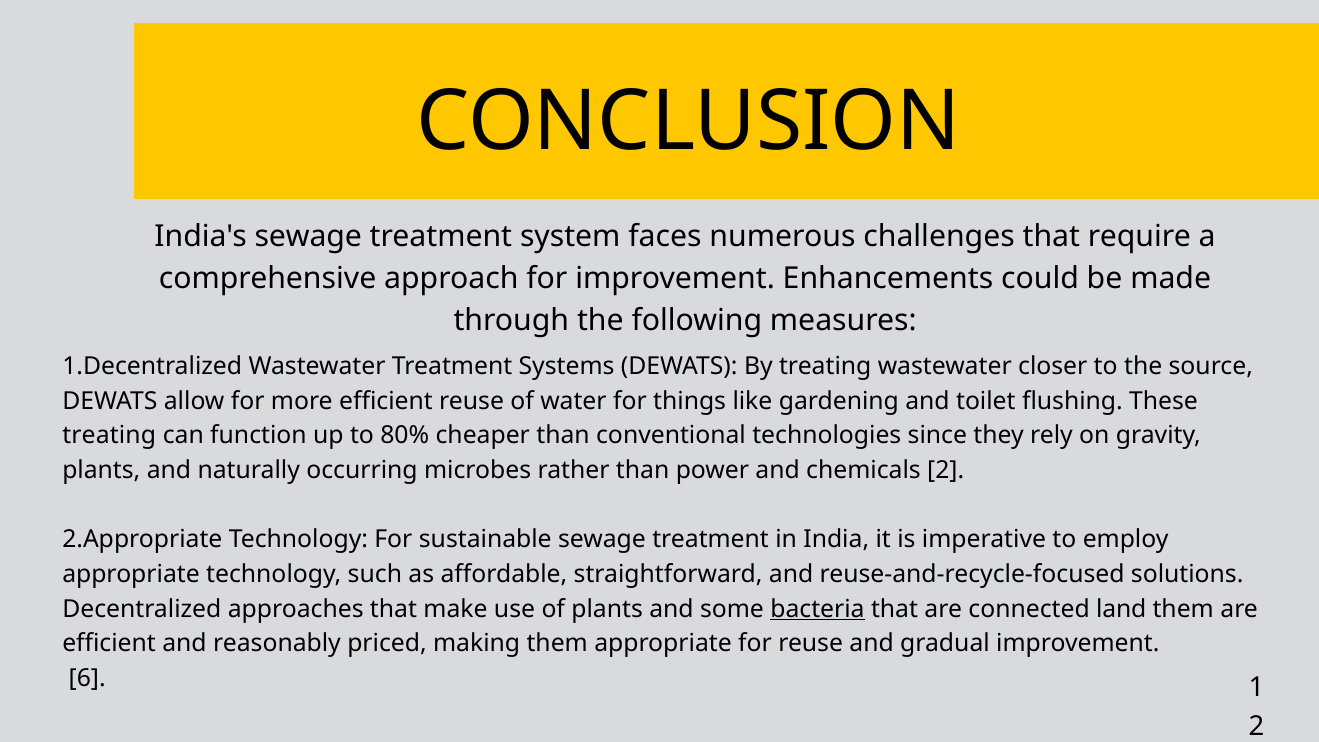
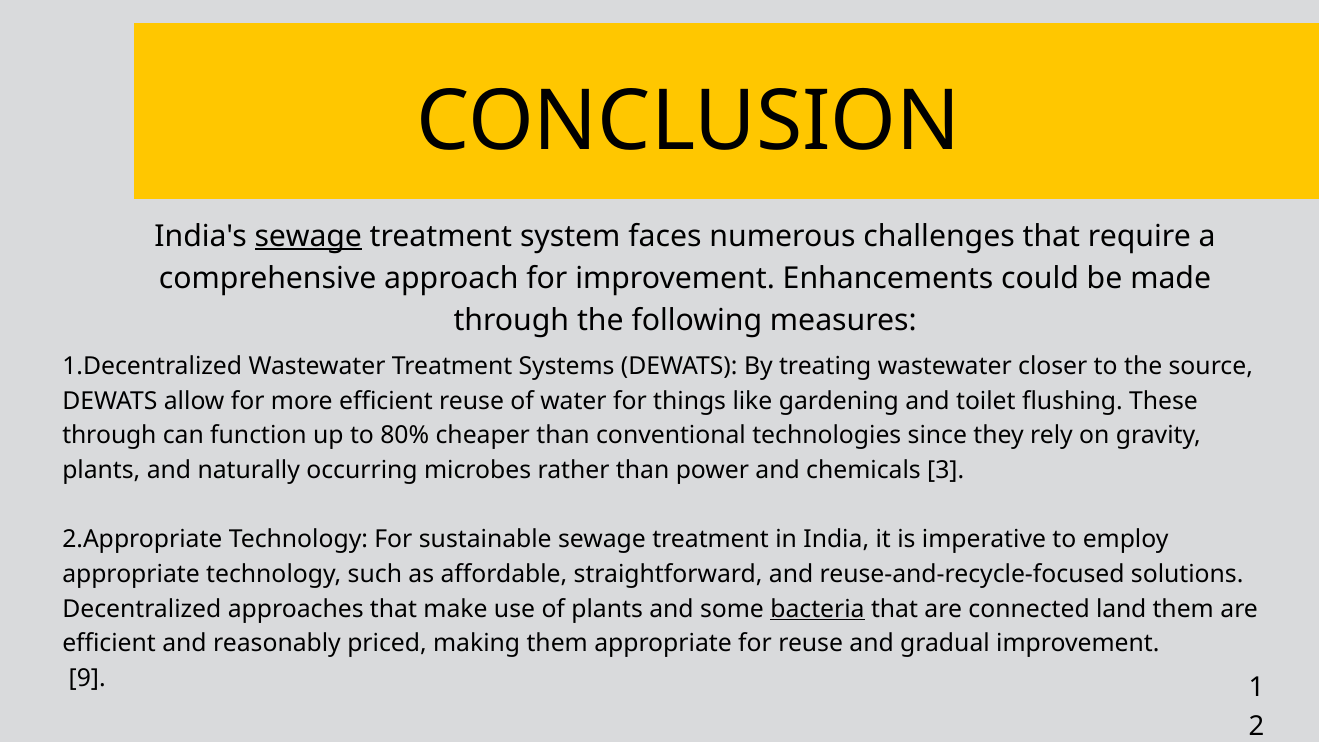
sewage at (308, 236) underline: none -> present
treating at (109, 436): treating -> through
chemicals 2: 2 -> 3
6: 6 -> 9
